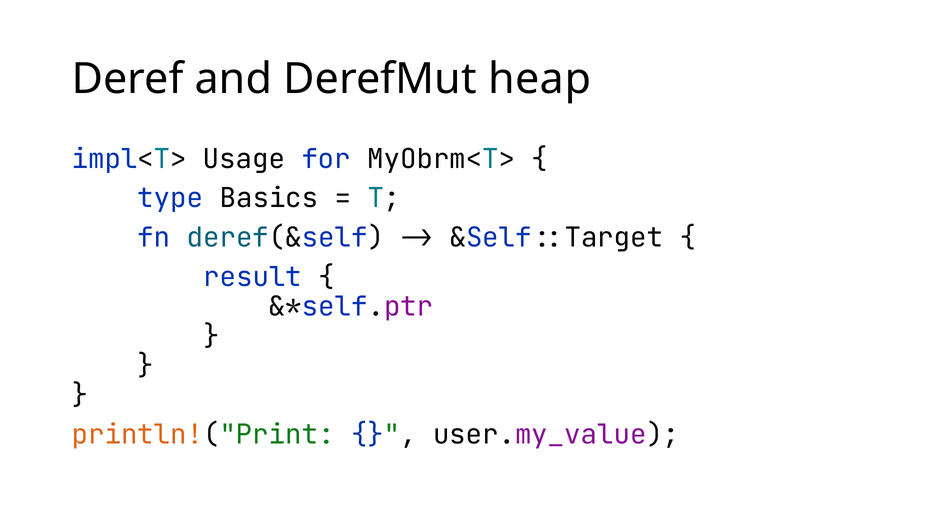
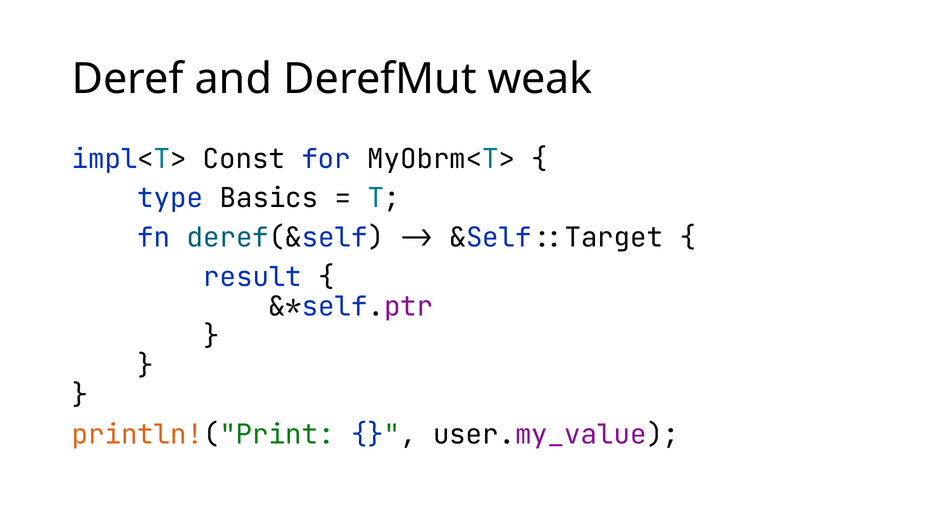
heap: heap -> weak
Usage: Usage -> Const
